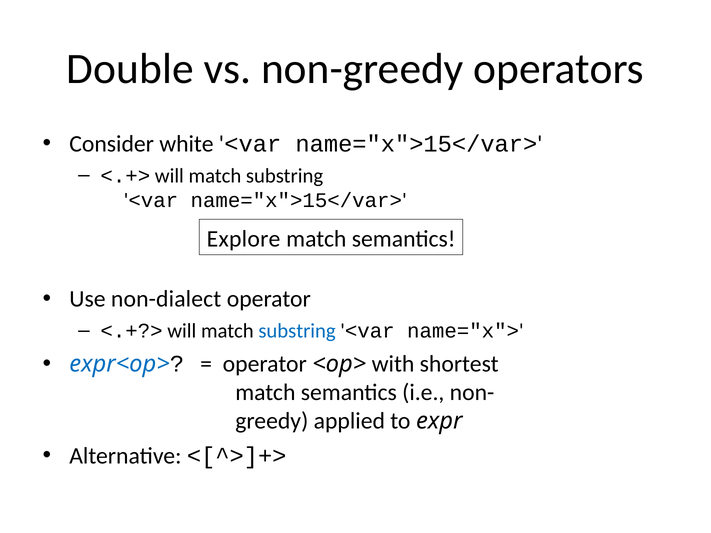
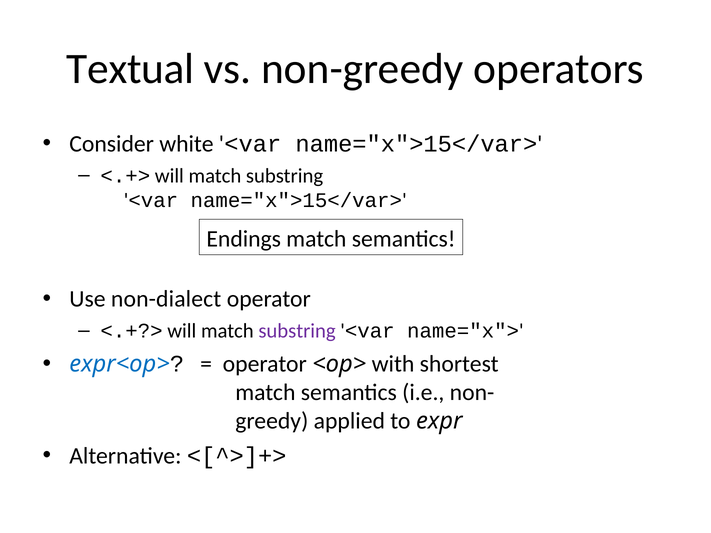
Double: Double -> Textual
Explore: Explore -> Endings
substring at (297, 331) colour: blue -> purple
